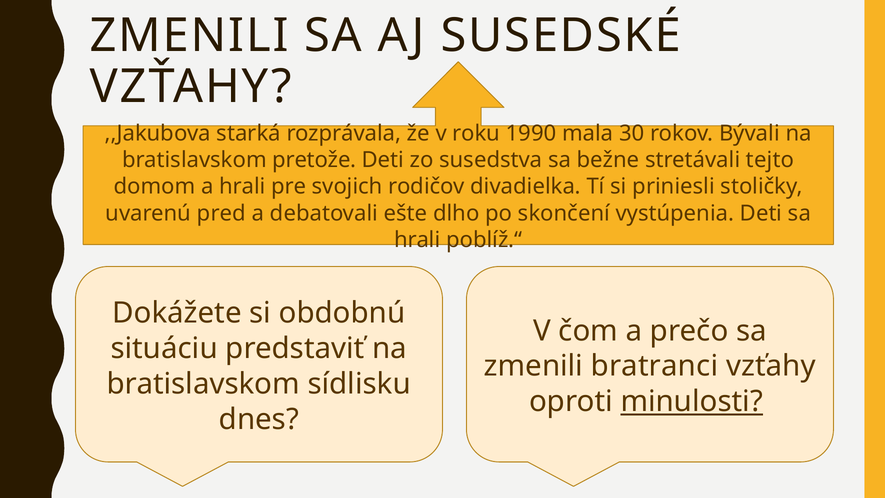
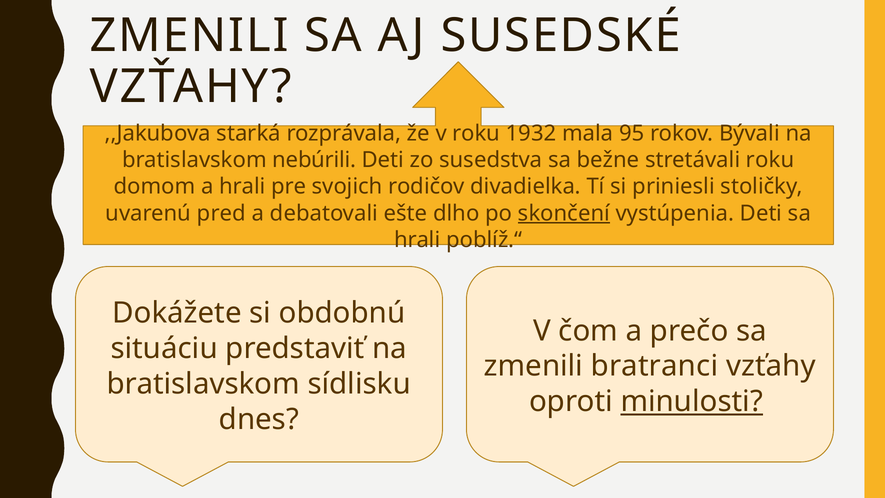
1990: 1990 -> 1932
30: 30 -> 95
pretože: pretože -> nebúrili
stretávali tejto: tejto -> roku
skončení underline: none -> present
